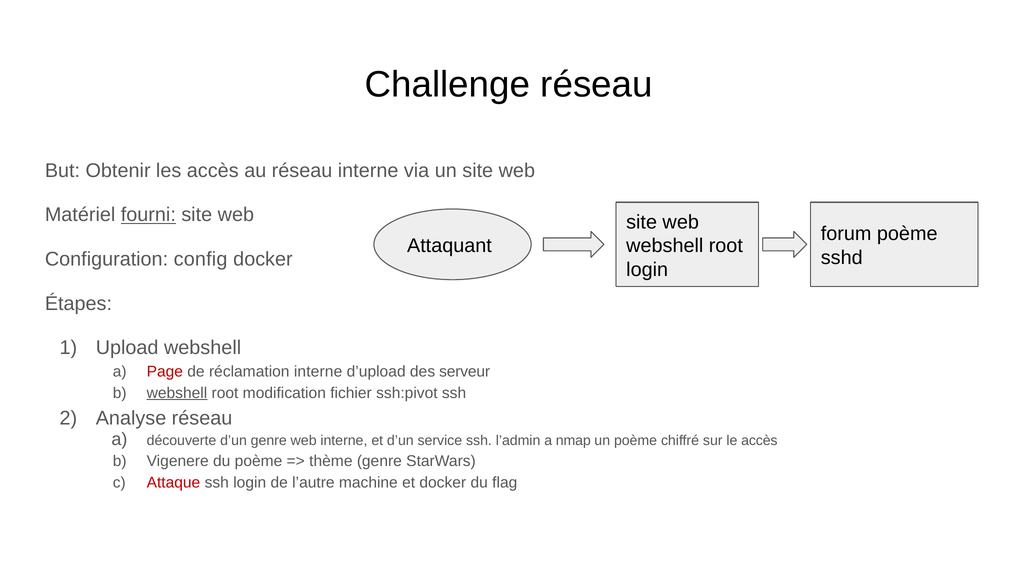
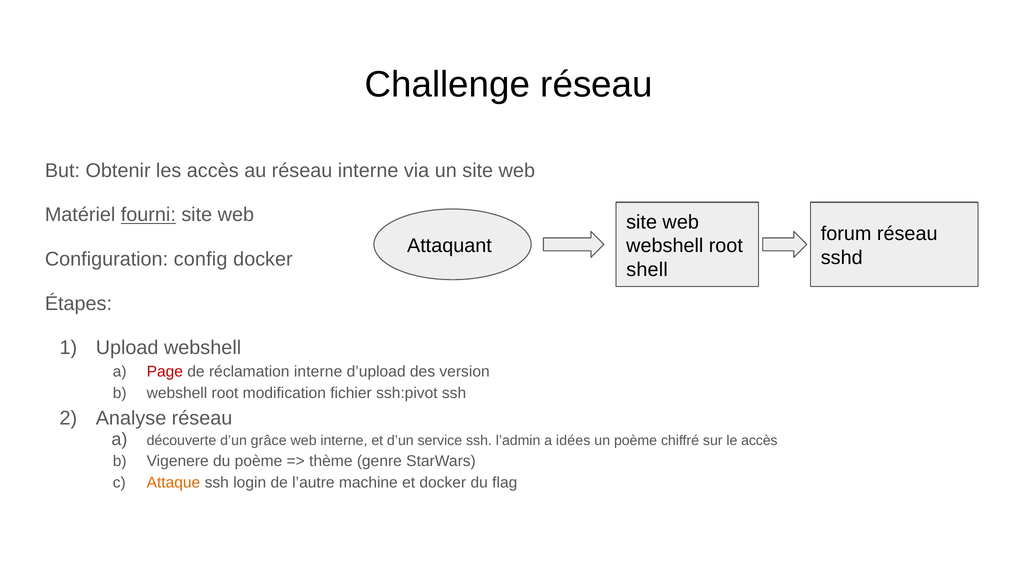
forum poème: poème -> réseau
login at (647, 269): login -> shell
serveur: serveur -> version
webshell at (177, 393) underline: present -> none
d’un genre: genre -> grâce
nmap: nmap -> idées
Attaque colour: red -> orange
